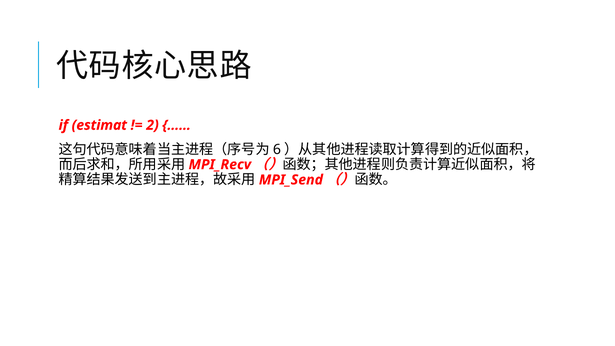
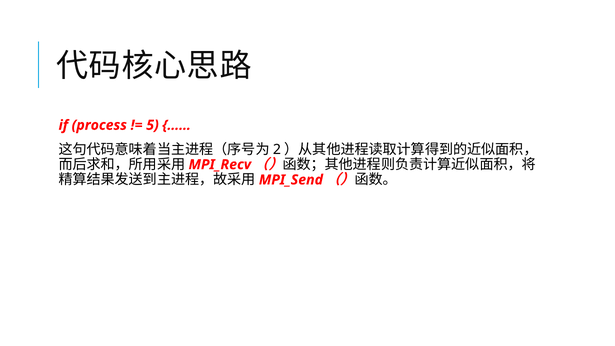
estimat: estimat -> process
2: 2 -> 5
6: 6 -> 2
